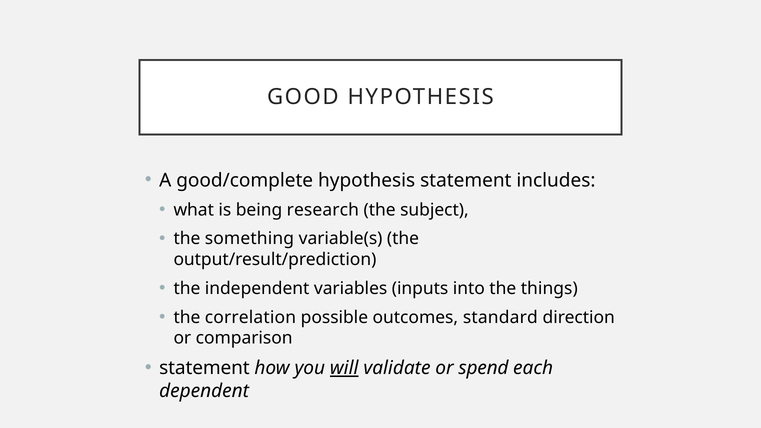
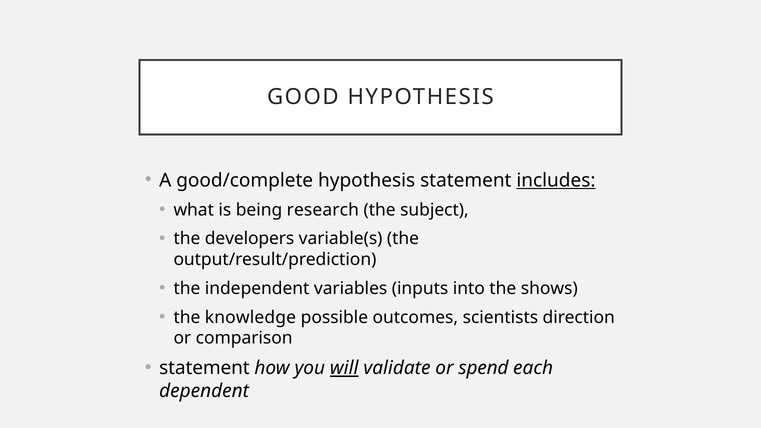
includes underline: none -> present
something: something -> developers
things: things -> shows
correlation: correlation -> knowledge
standard: standard -> scientists
